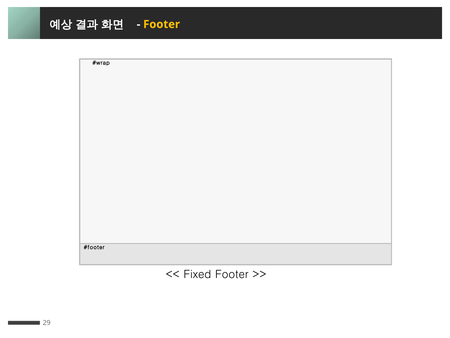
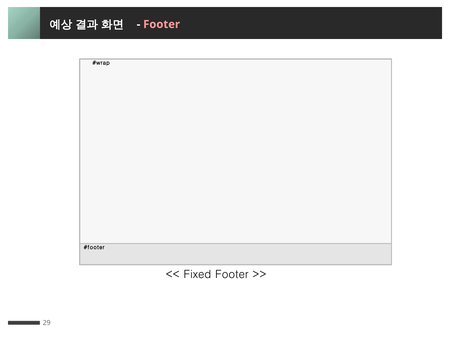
Footer at (162, 24) colour: yellow -> pink
